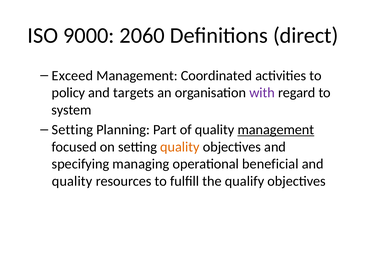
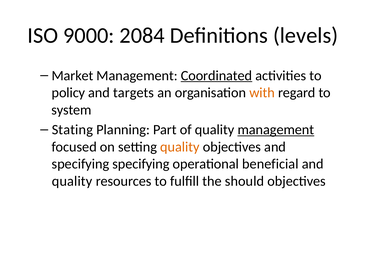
2060: 2060 -> 2084
direct: direct -> levels
Exceed: Exceed -> Market
Coordinated underline: none -> present
with colour: purple -> orange
Setting at (72, 130): Setting -> Stating
specifying managing: managing -> specifying
qualify: qualify -> should
